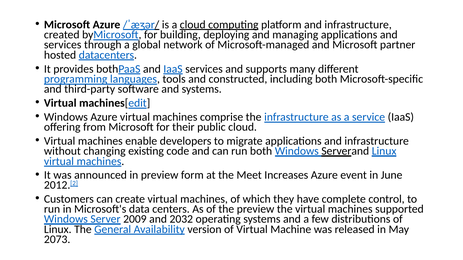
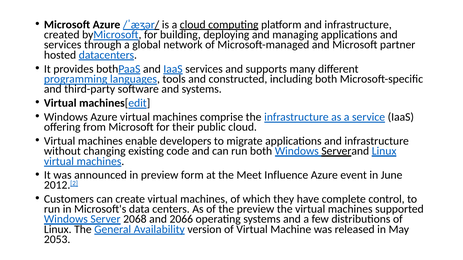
Increases: Increases -> Influence
2009: 2009 -> 2068
2032: 2032 -> 2066
2073: 2073 -> 2053
